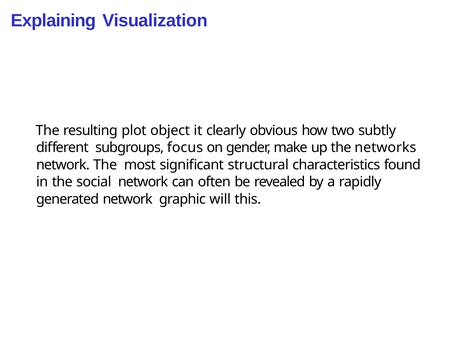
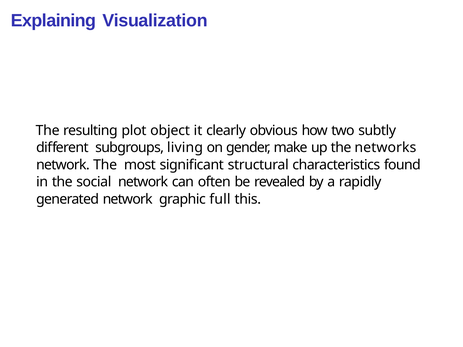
focus: focus -> living
will: will -> full
